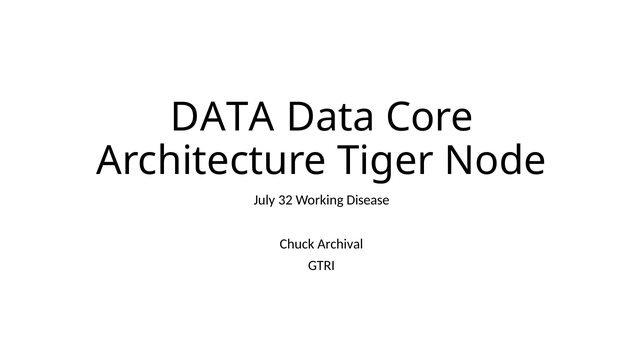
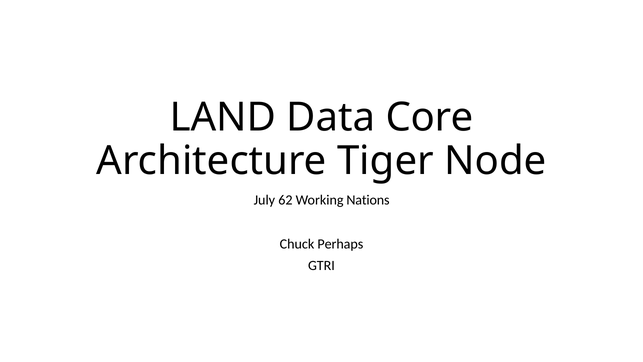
DATA at (223, 117): DATA -> LAND
32: 32 -> 62
Disease: Disease -> Nations
Archival: Archival -> Perhaps
